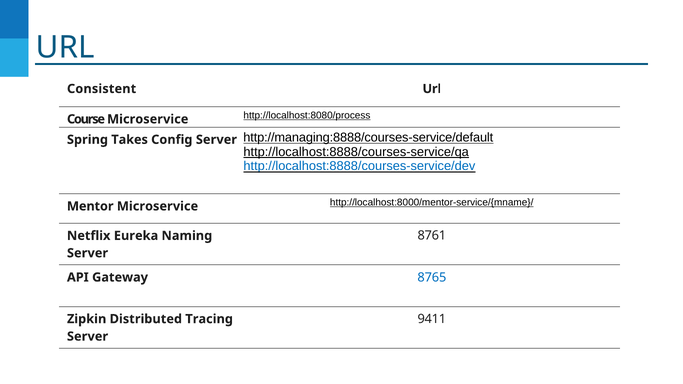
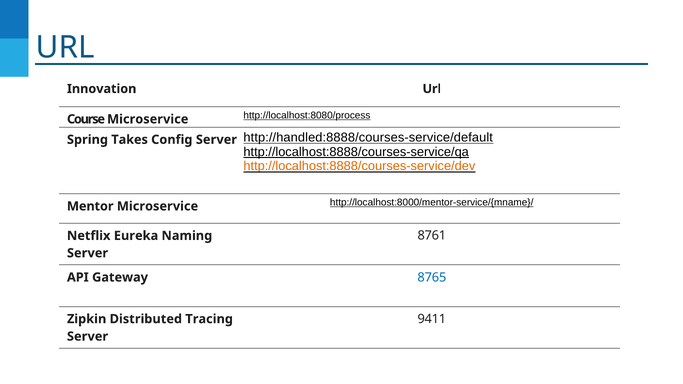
Consistent: Consistent -> Innovation
http://managing:8888/courses-service/default: http://managing:8888/courses-service/default -> http://handled:8888/courses-service/default
http://localhost:8888/courses-service/dev colour: blue -> orange
